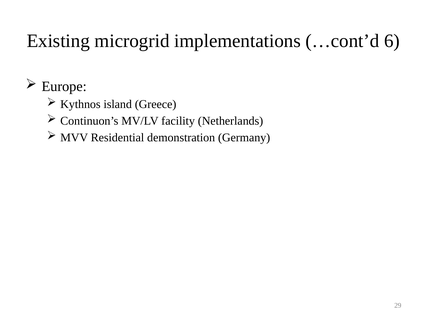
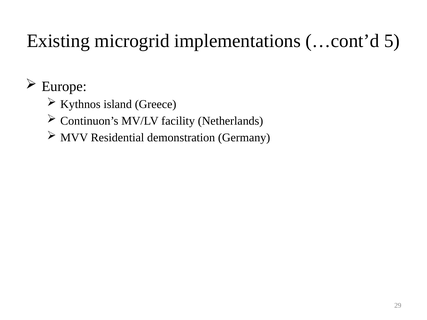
6: 6 -> 5
